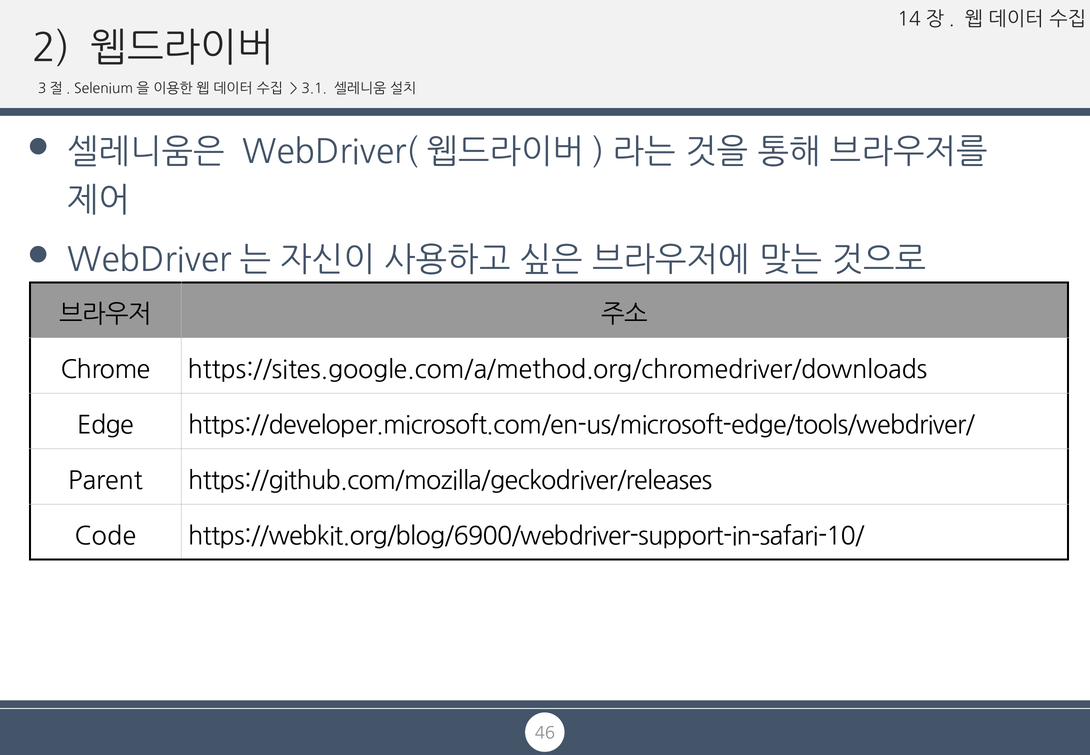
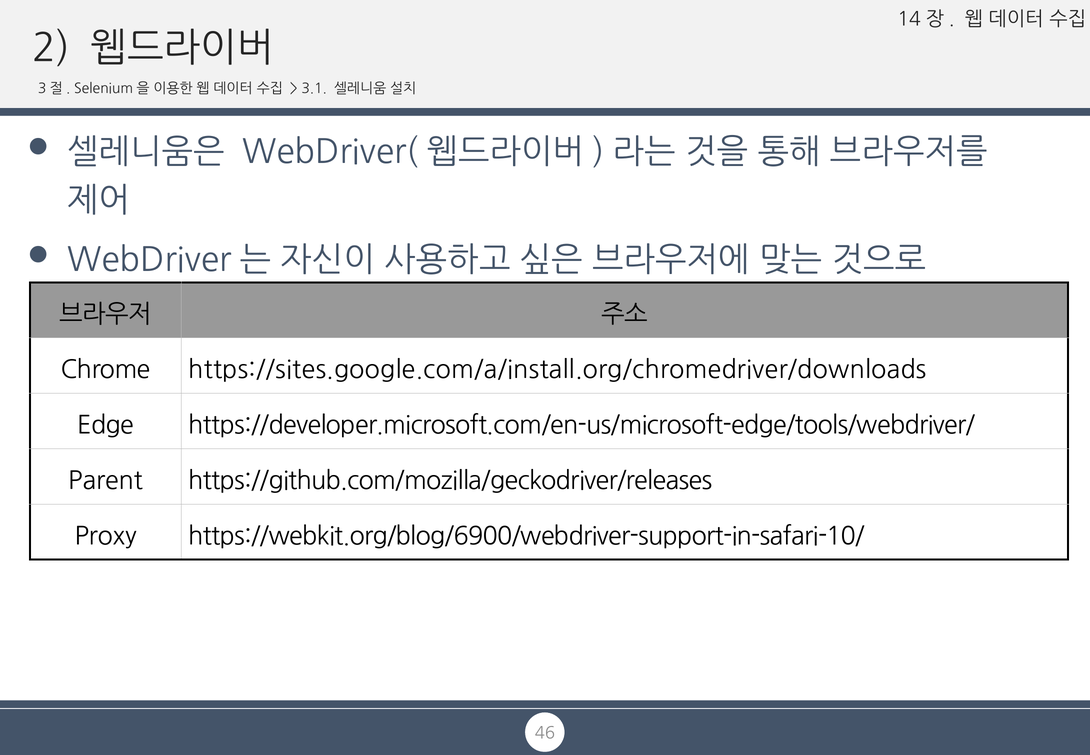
https://sites.google.com/a/method.org/chromedriver/downloads: https://sites.google.com/a/method.org/chromedriver/downloads -> https://sites.google.com/a/install.org/chromedriver/downloads
Code: Code -> Proxy
